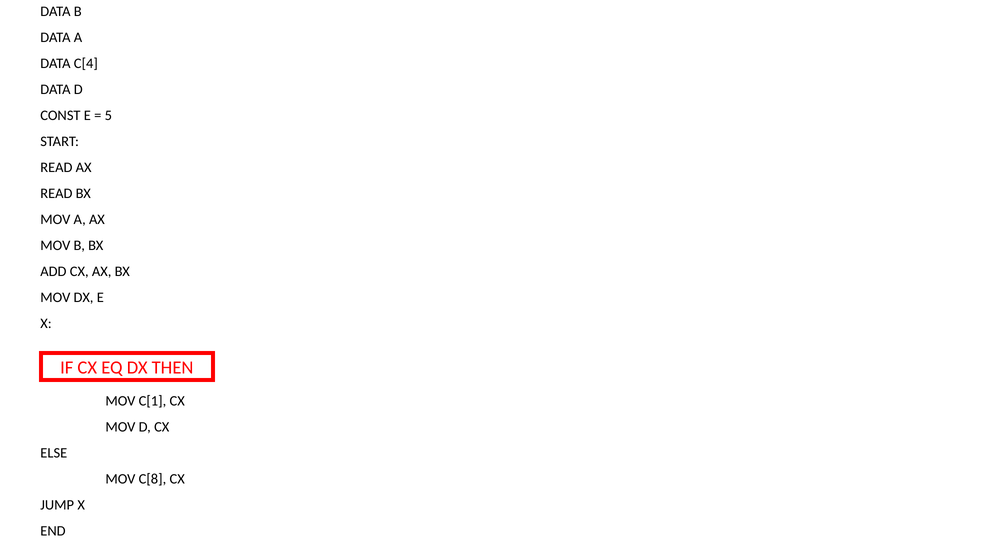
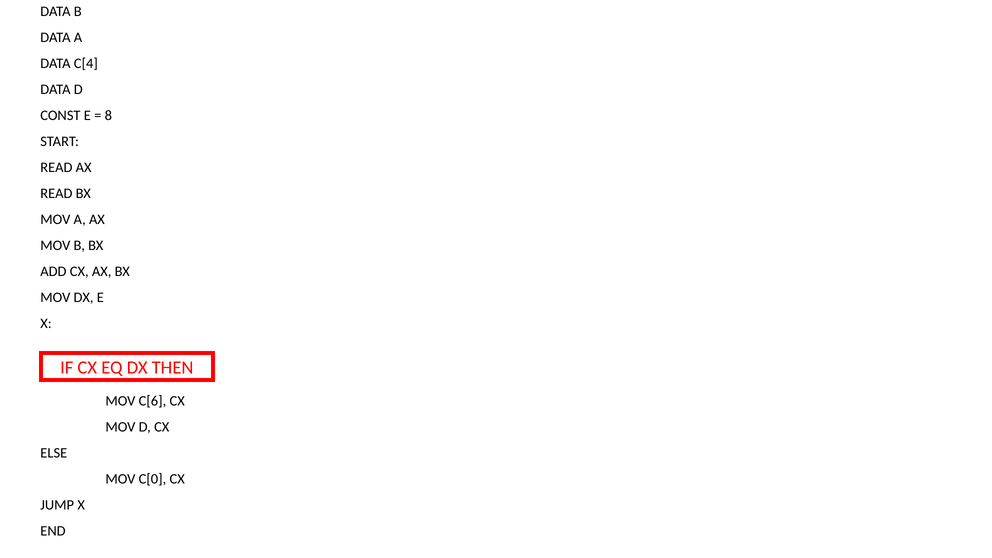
5: 5 -> 8
C[1: C[1 -> C[6
C[8: C[8 -> C[0
